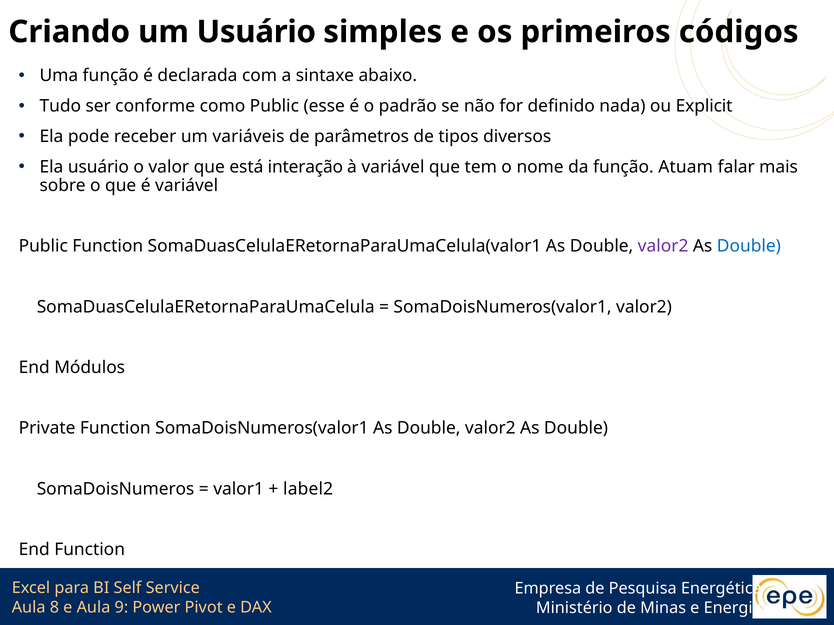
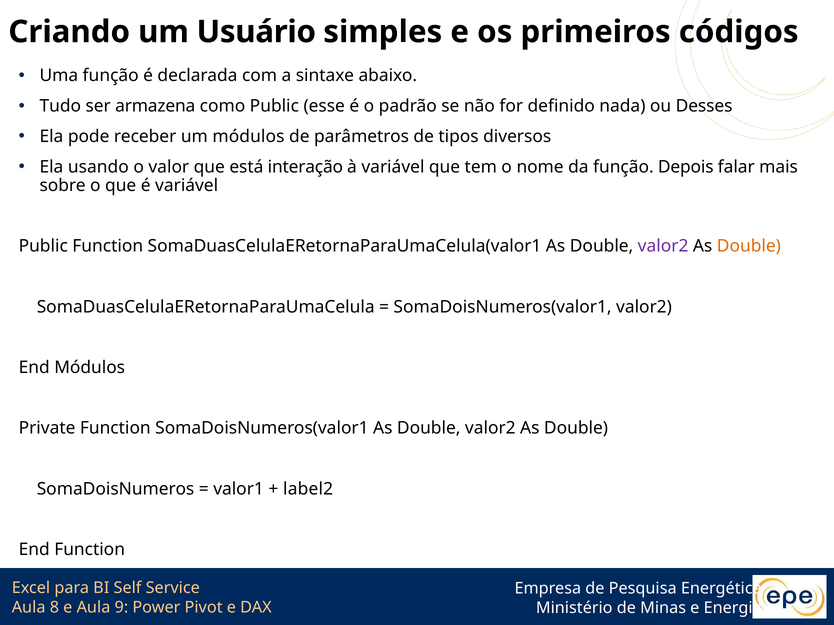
conforme: conforme -> armazena
Explicit: Explicit -> Desses
um variáveis: variáveis -> módulos
Ela usuário: usuário -> usando
Atuam: Atuam -> Depois
Double at (749, 246) colour: blue -> orange
